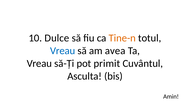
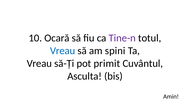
Dulce: Dulce -> Ocară
Tine-n colour: orange -> purple
avea: avea -> spini
